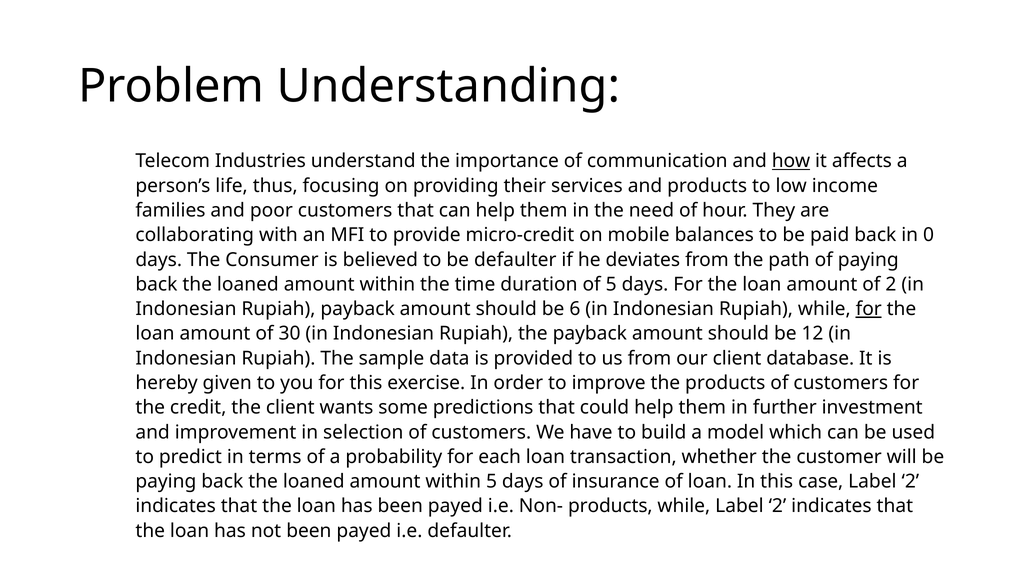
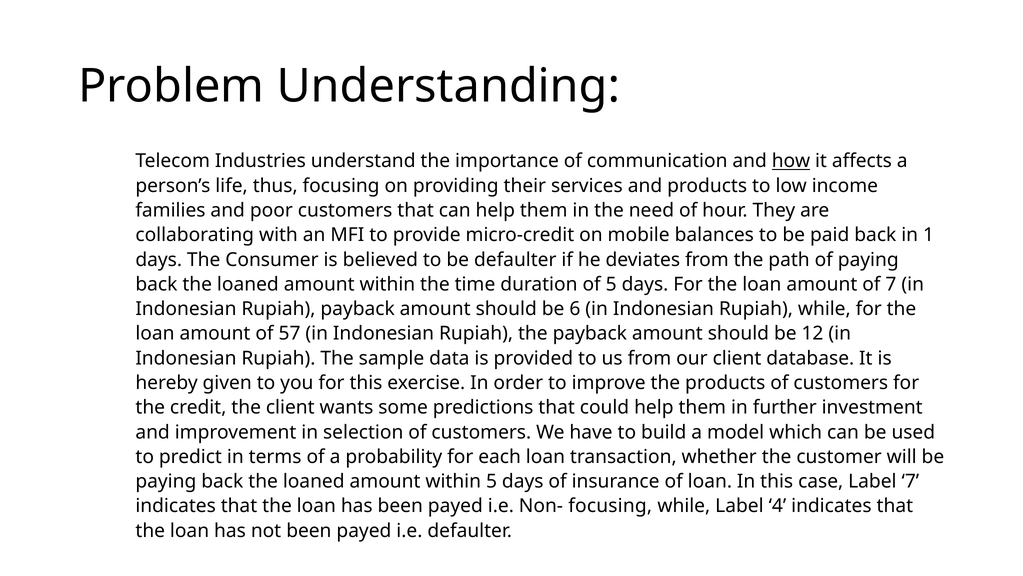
0: 0 -> 1
of 2: 2 -> 7
for at (869, 309) underline: present -> none
30: 30 -> 57
case Label 2: 2 -> 7
Non- products: products -> focusing
while Label 2: 2 -> 4
